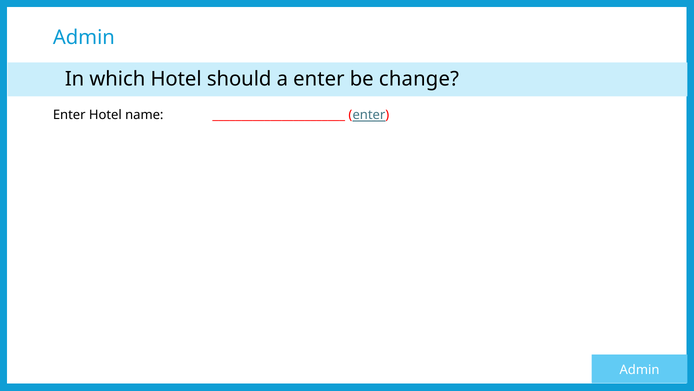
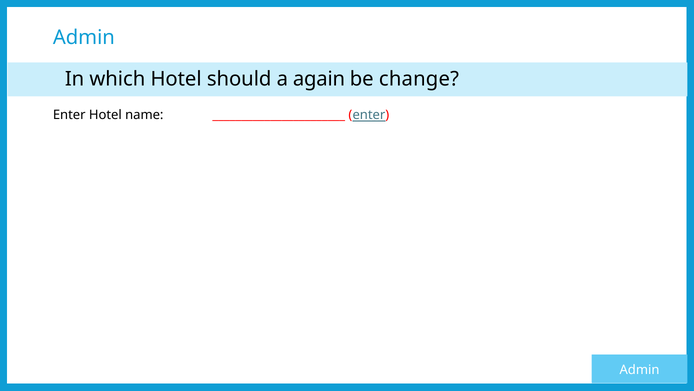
a enter: enter -> again
